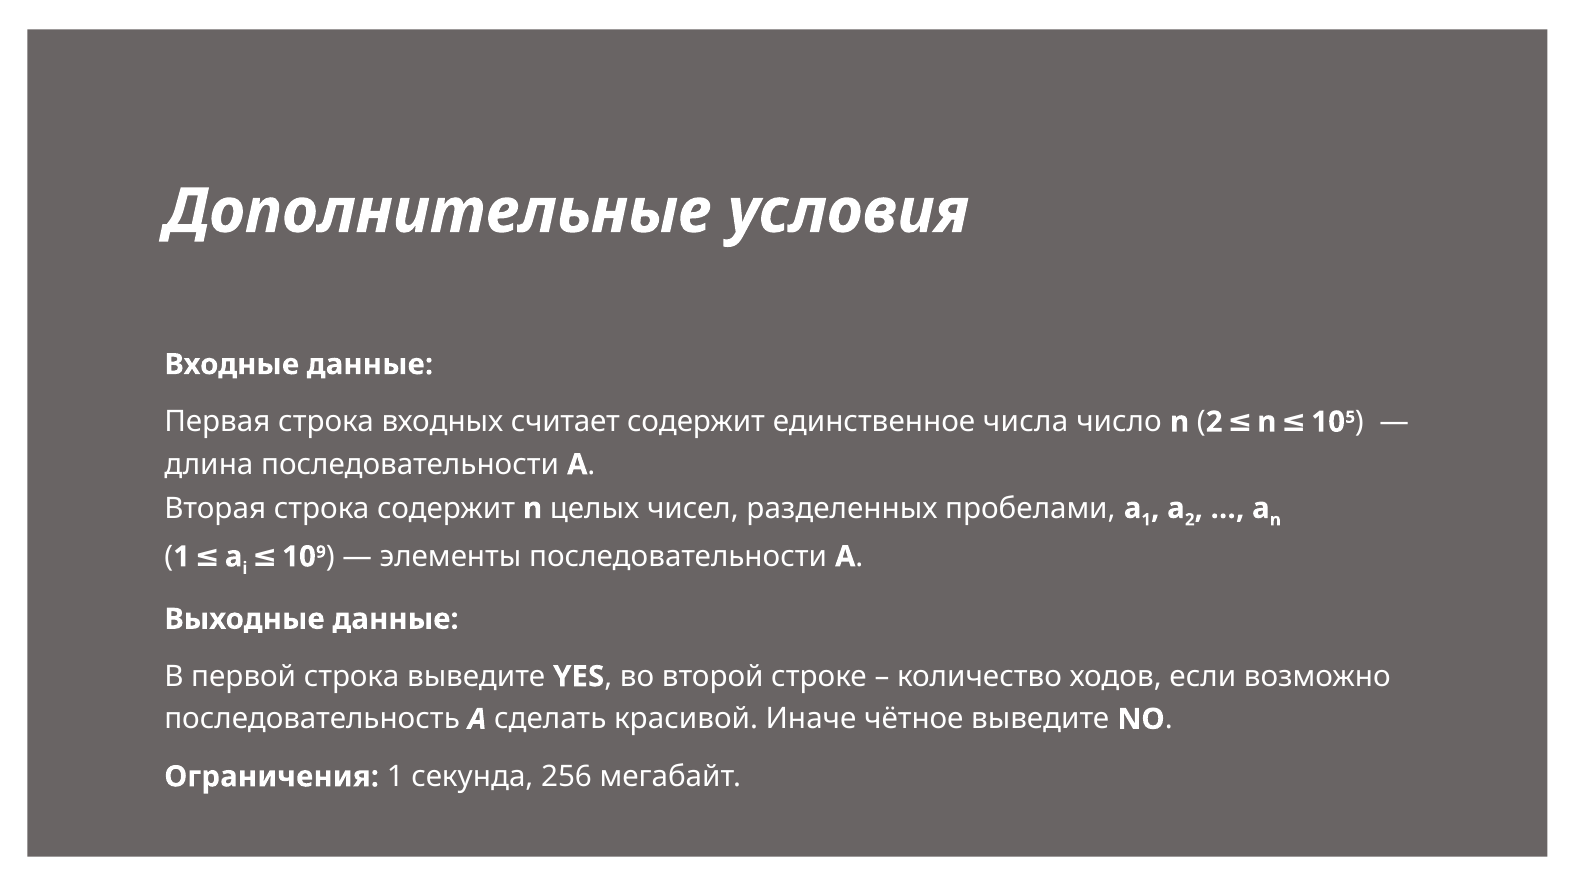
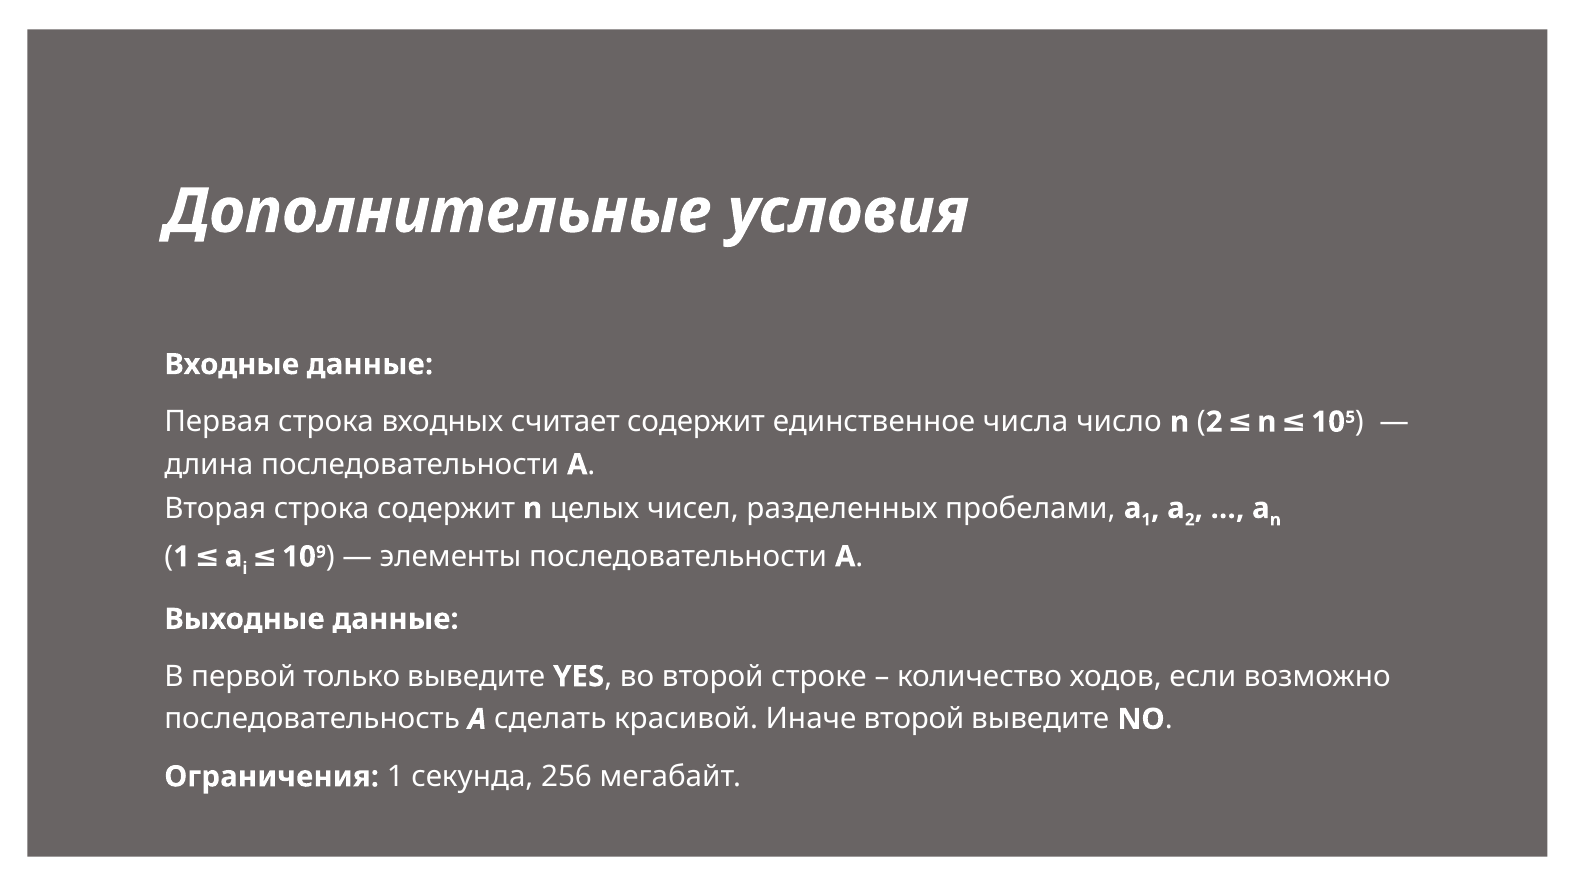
первой строка: строка -> только
Иначе чётное: чётное -> второй
